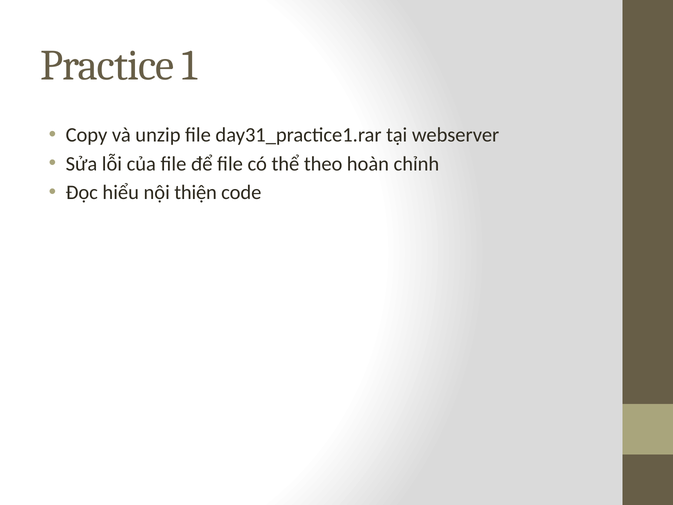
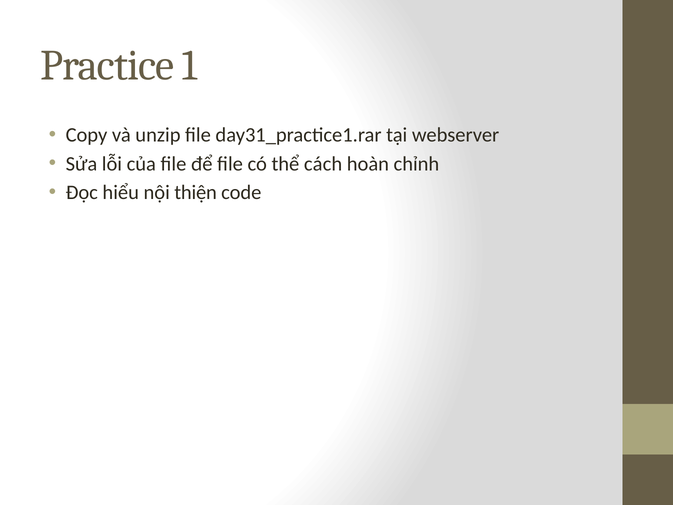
theo: theo -> cách
